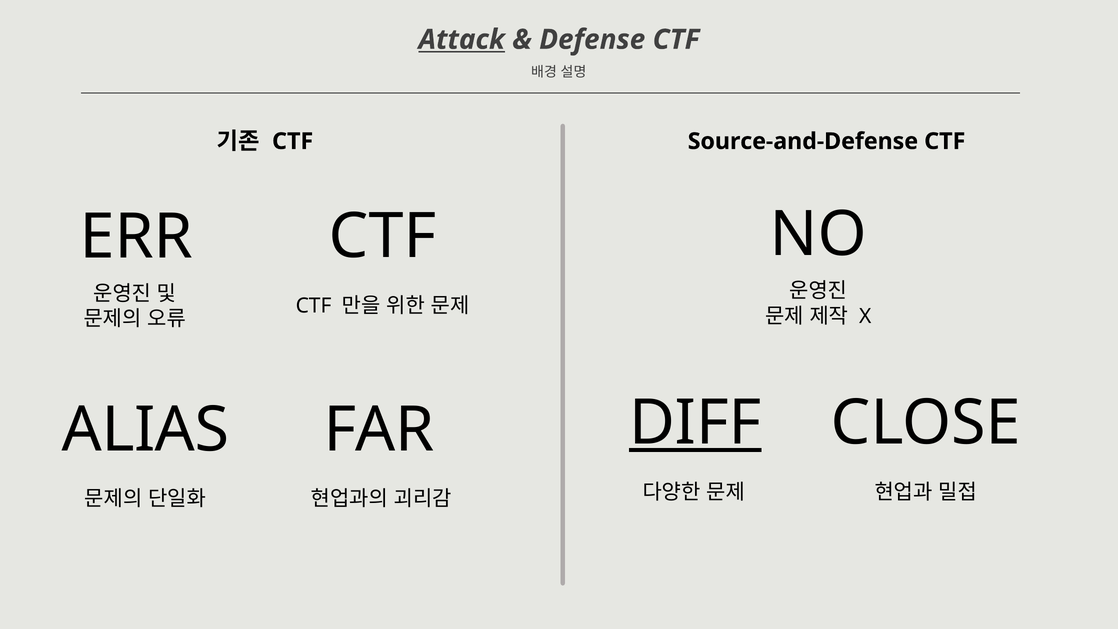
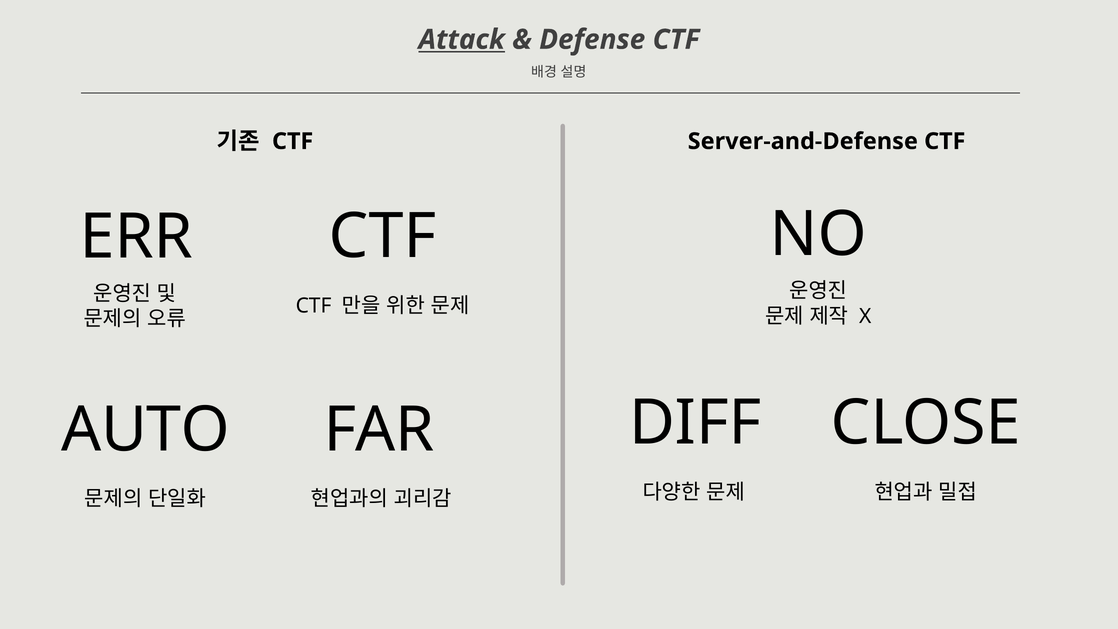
Source-and-Defense: Source-and-Defense -> Server-and-Defense
DIFF underline: present -> none
ALIAS: ALIAS -> AUTO
